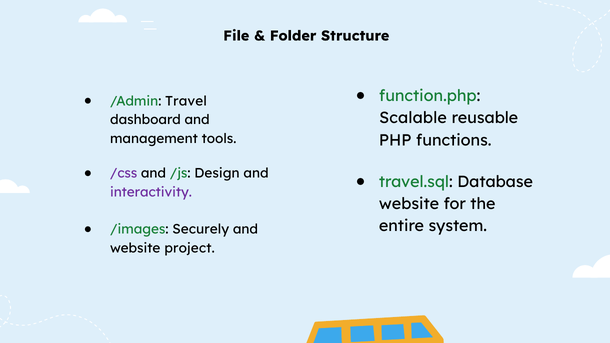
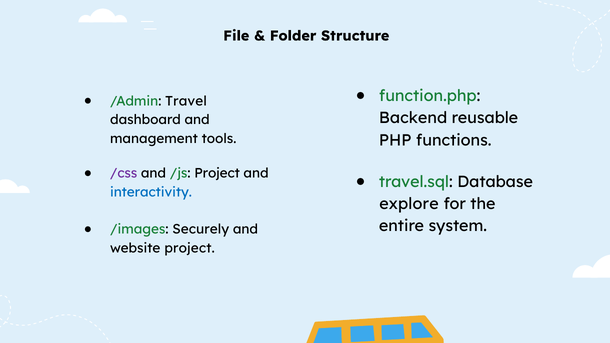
Scalable: Scalable -> Backend
/js Design: Design -> Project
interactivity colour: purple -> blue
website at (409, 204): website -> explore
